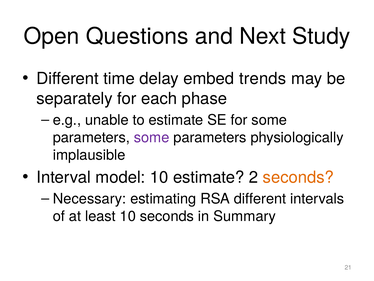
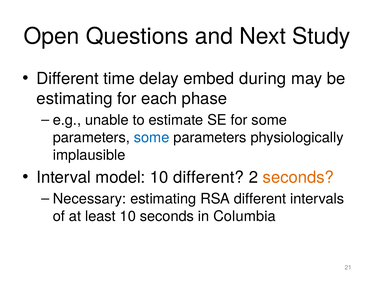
trends: trends -> during
separately at (75, 98): separately -> estimating
some at (152, 137) colour: purple -> blue
10 estimate: estimate -> different
Summary: Summary -> Columbia
